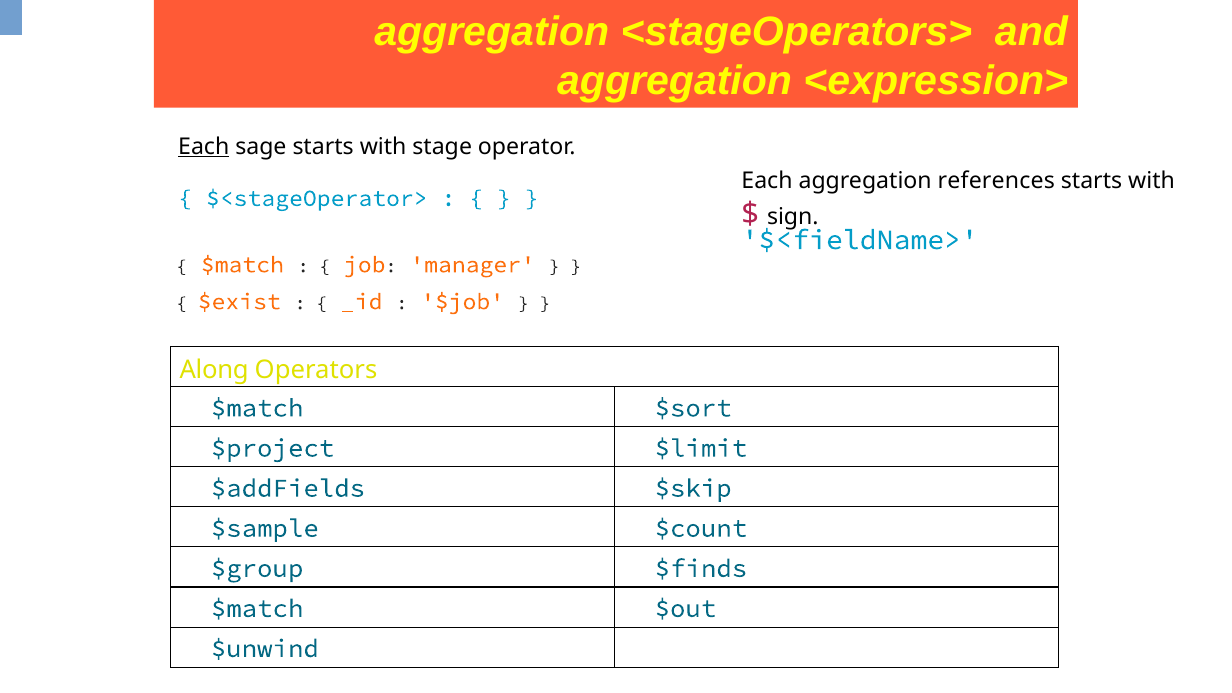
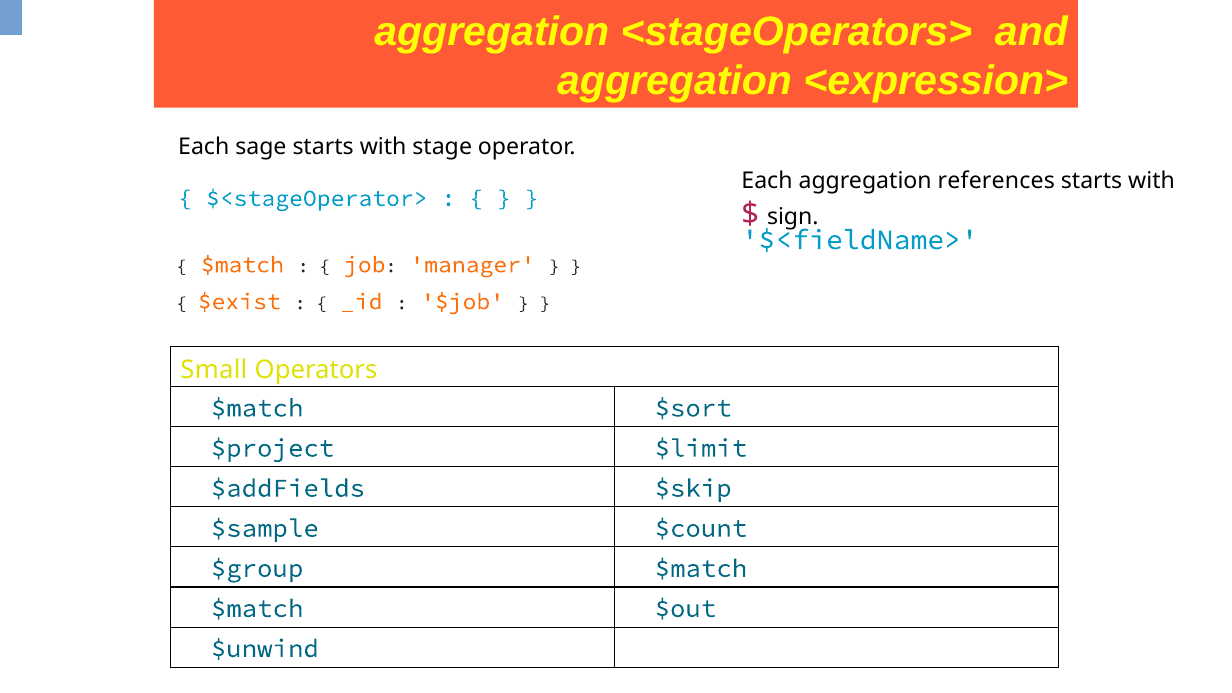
Each at (204, 147) underline: present -> none
Along: Along -> Small
$group $finds: $finds -> $match
